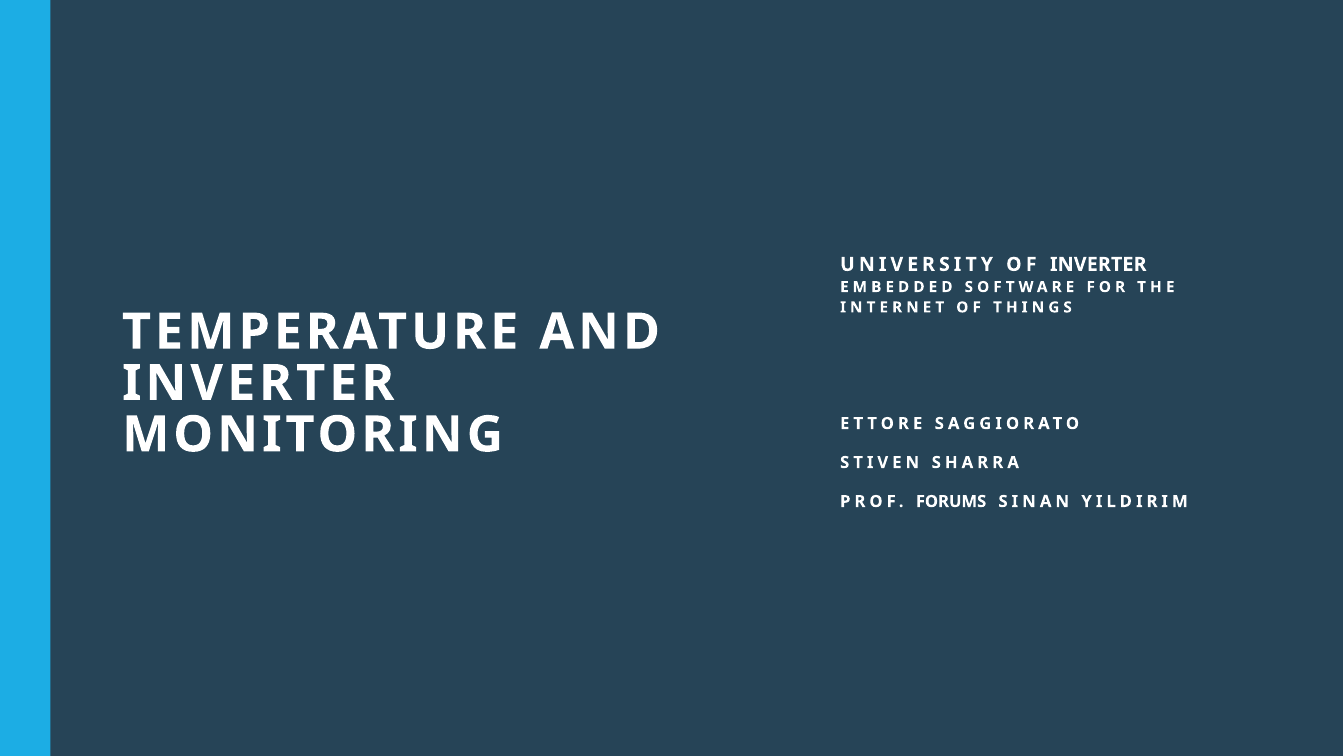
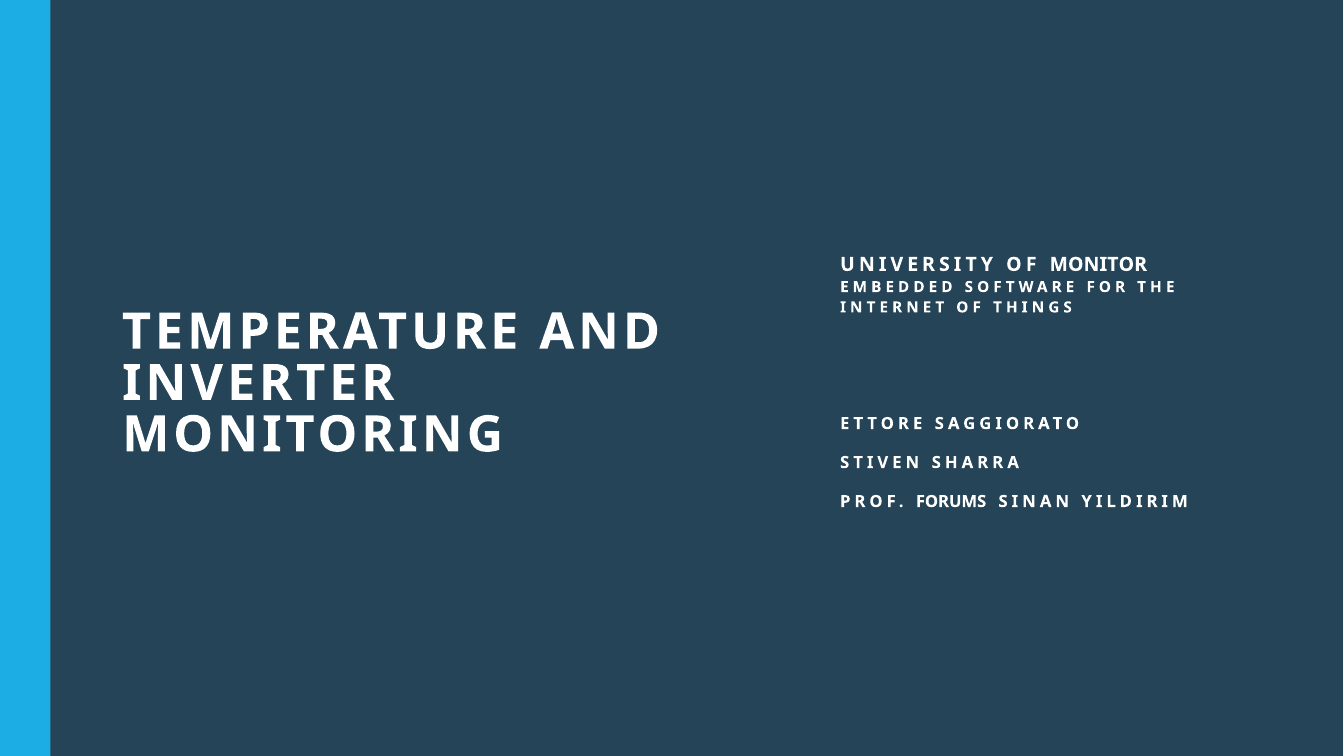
OF INVERTER: INVERTER -> MONITOR
